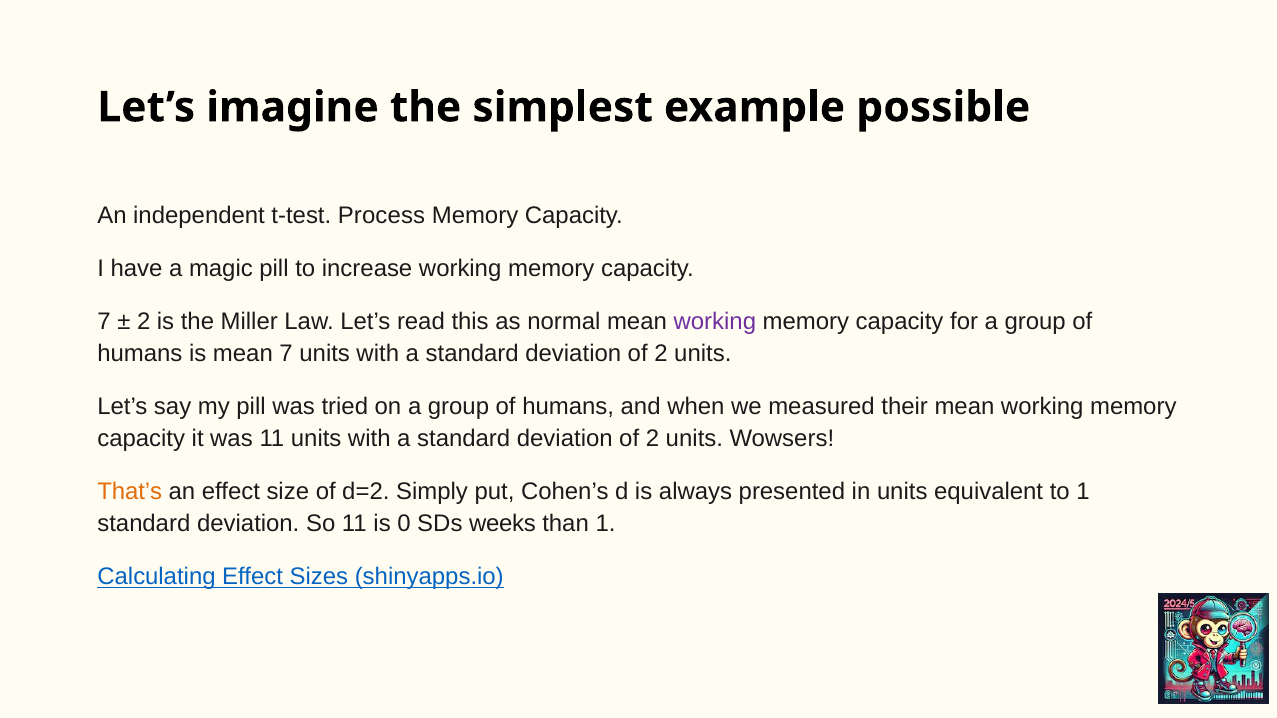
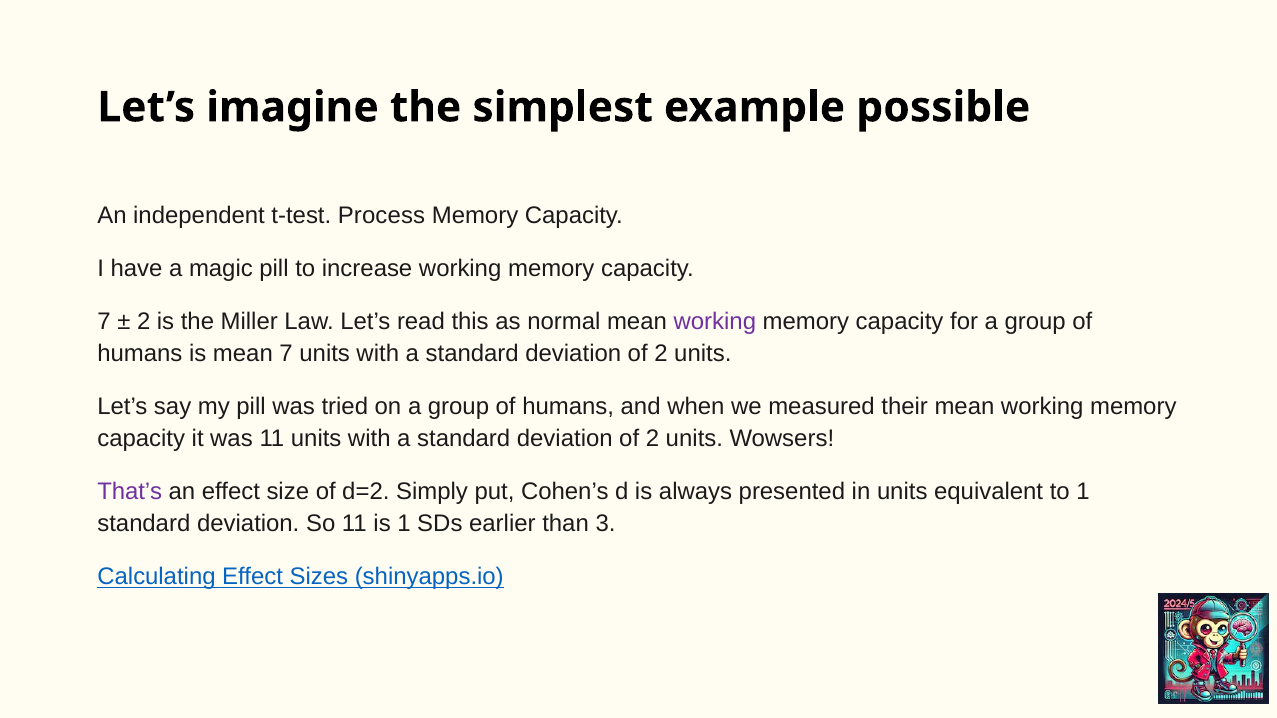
That’s colour: orange -> purple
is 0: 0 -> 1
weeks: weeks -> earlier
than 1: 1 -> 3
